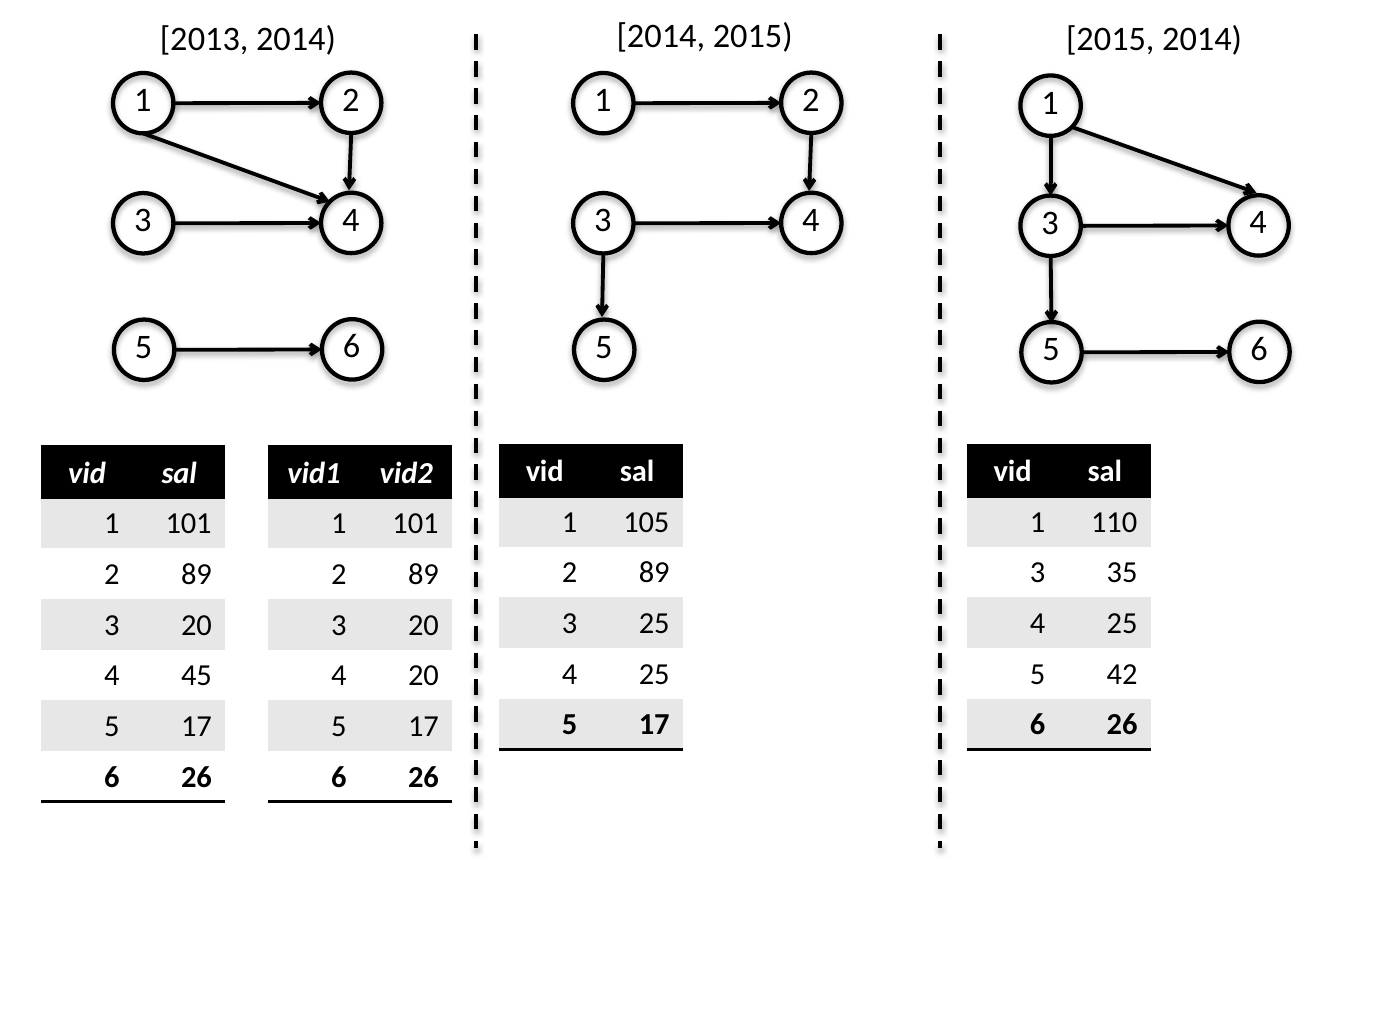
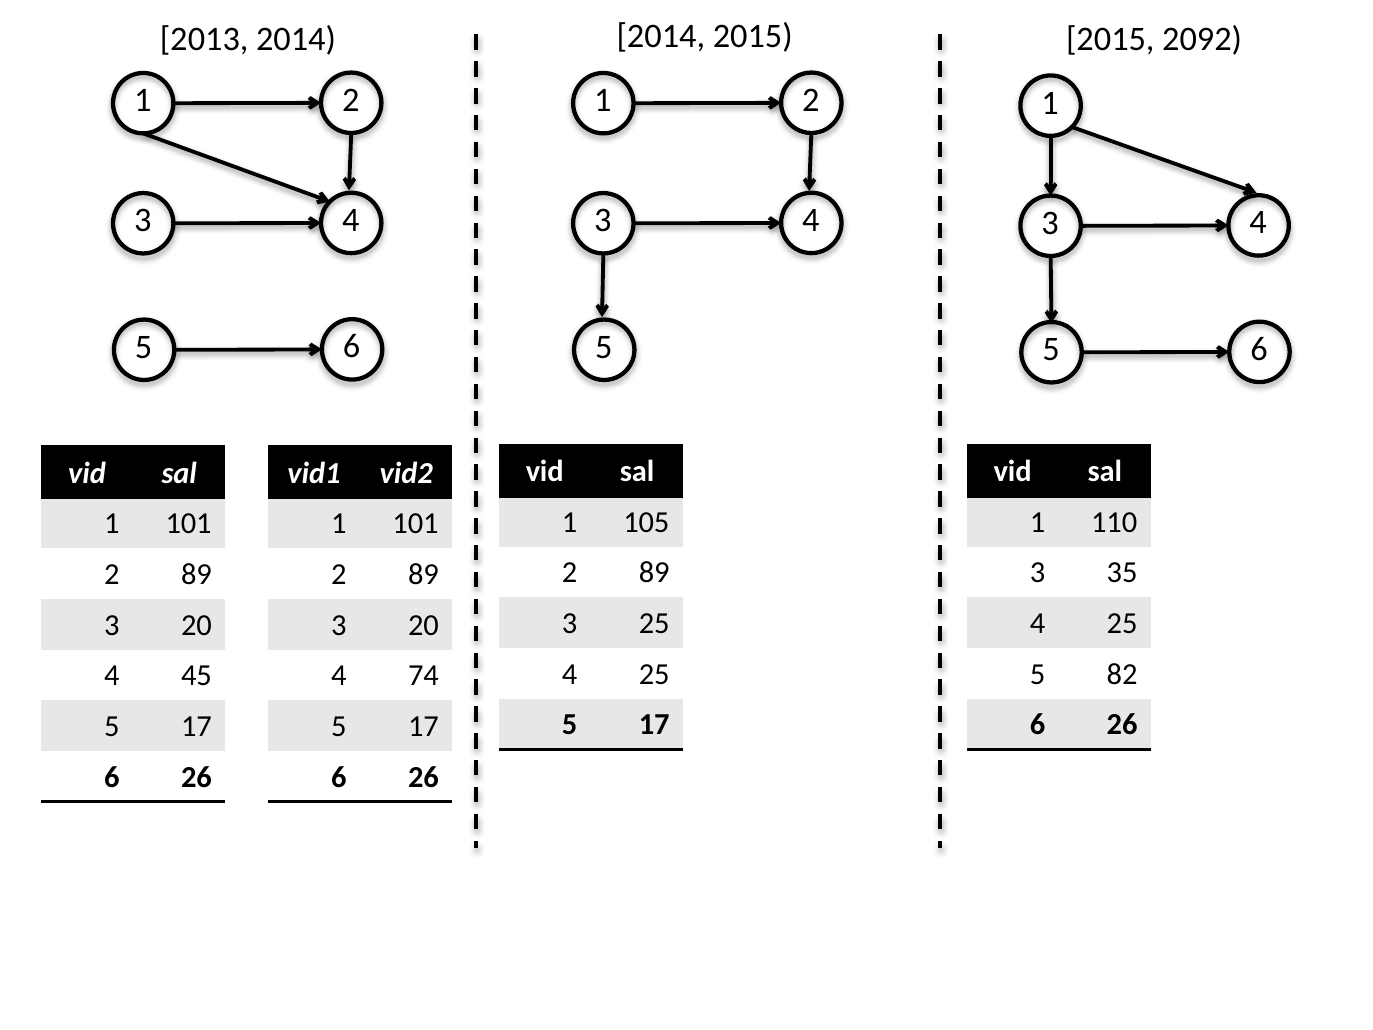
2015 2014: 2014 -> 2092
42: 42 -> 82
4 20: 20 -> 74
